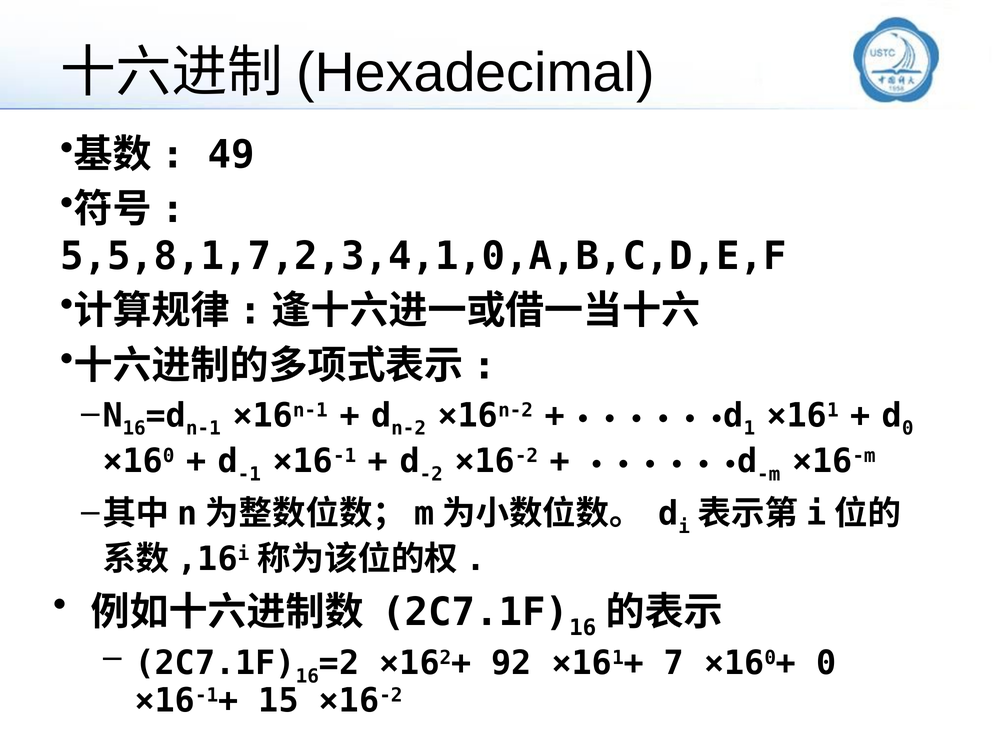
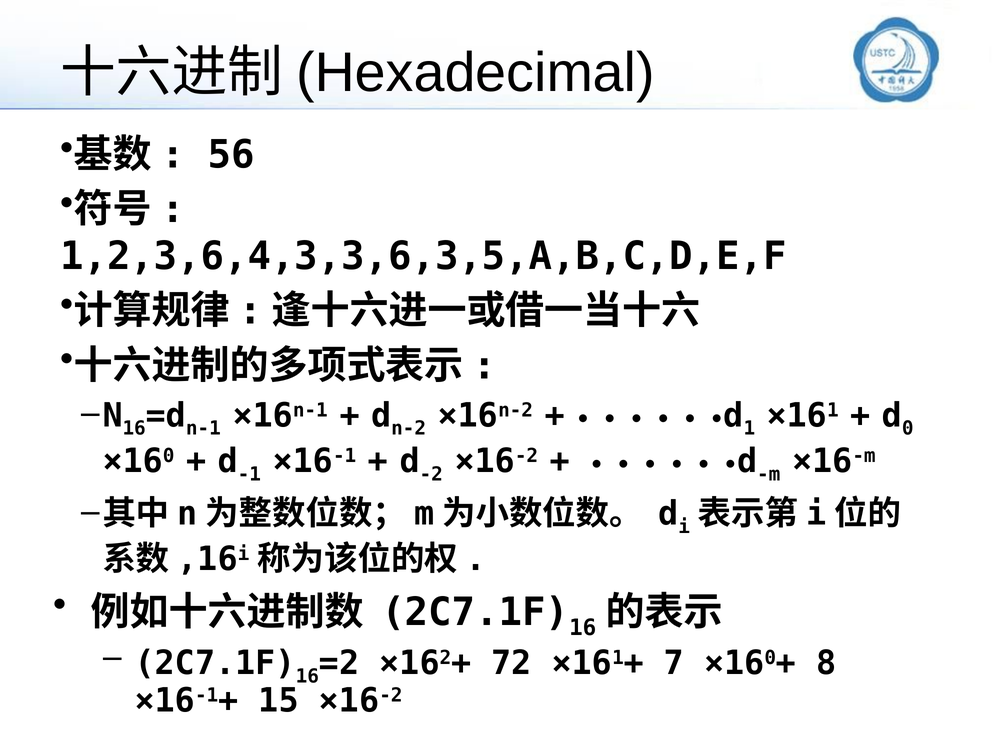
49: 49 -> 56
5,5,8,1,7,2,3,4,1,0,A,B,C,D,E,F: 5,5,8,1,7,2,3,4,1,0,A,B,C,D,E,F -> 1,2,3,6,4,3,3,6,3,5,A,B,C,D,E,F
92: 92 -> 72
×160+ 0: 0 -> 8
